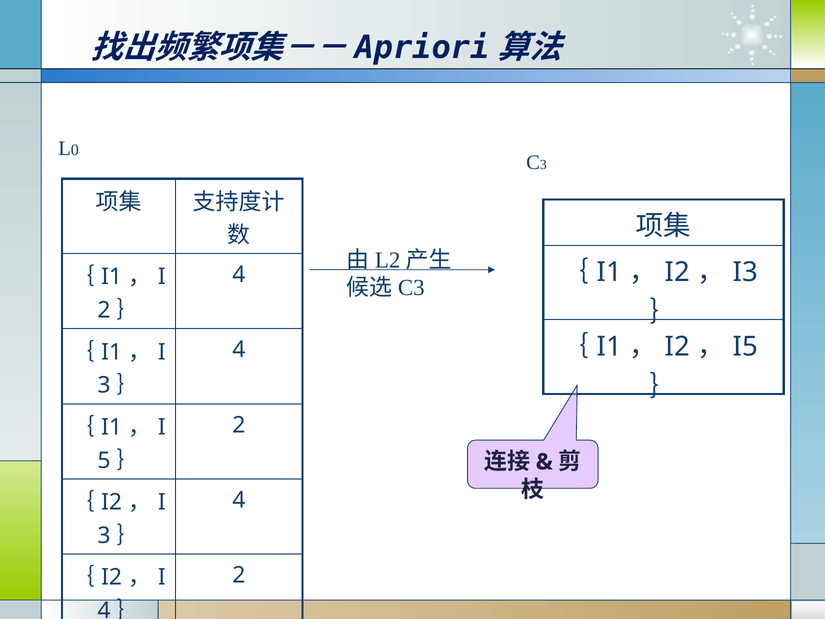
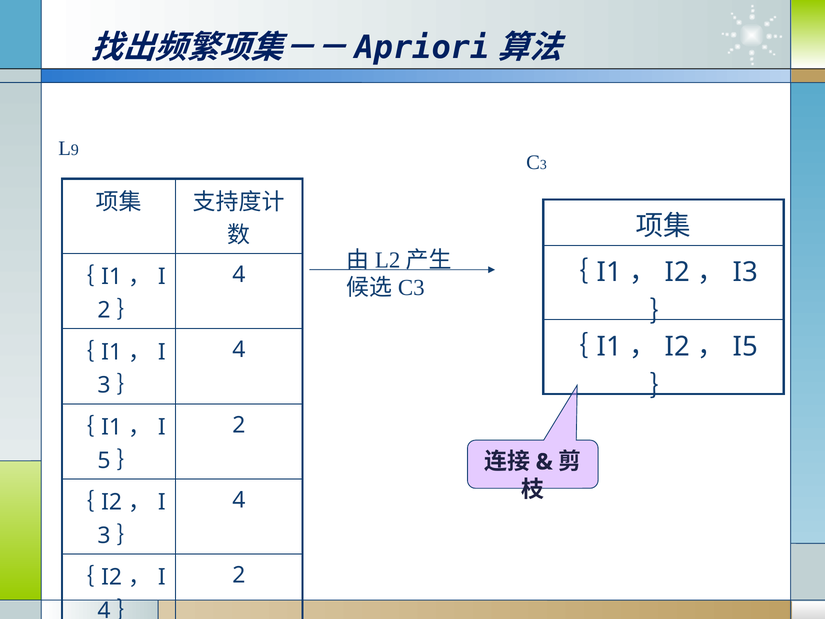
0: 0 -> 9
